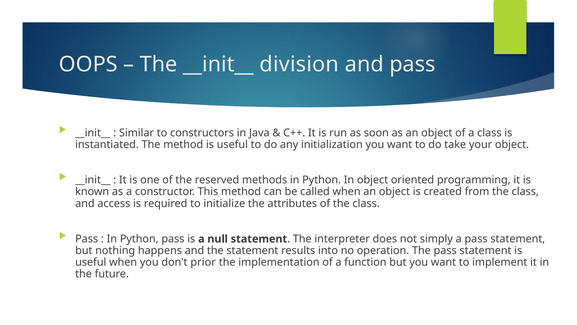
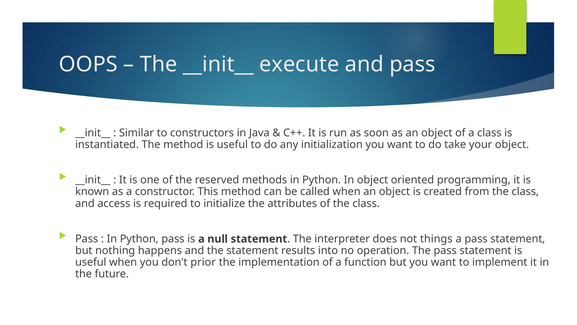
division: division -> execute
simply: simply -> things
